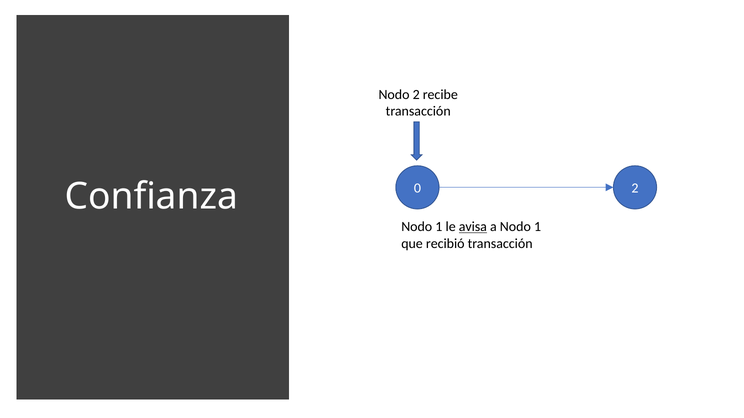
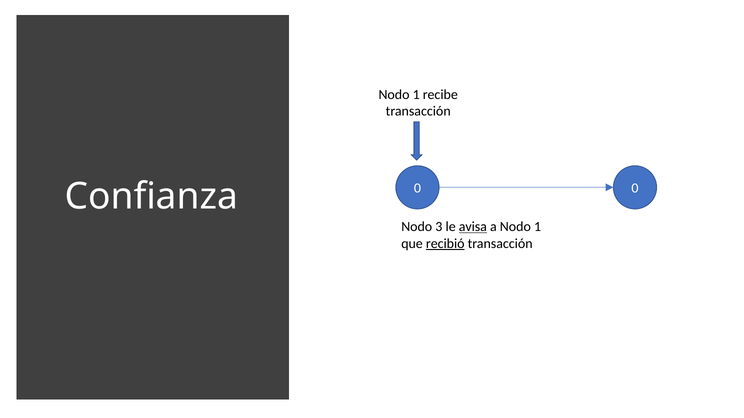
2 at (416, 95): 2 -> 1
0 2: 2 -> 0
1 at (439, 227): 1 -> 3
recibió underline: none -> present
